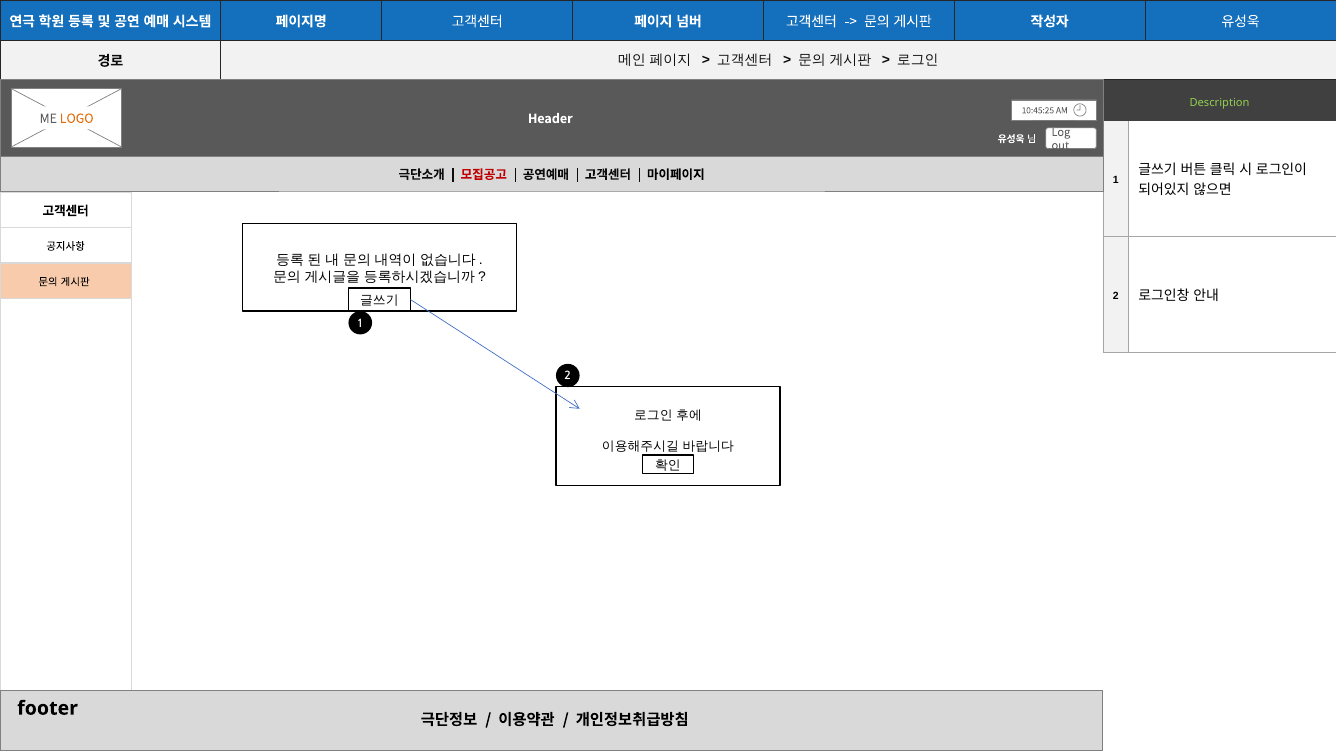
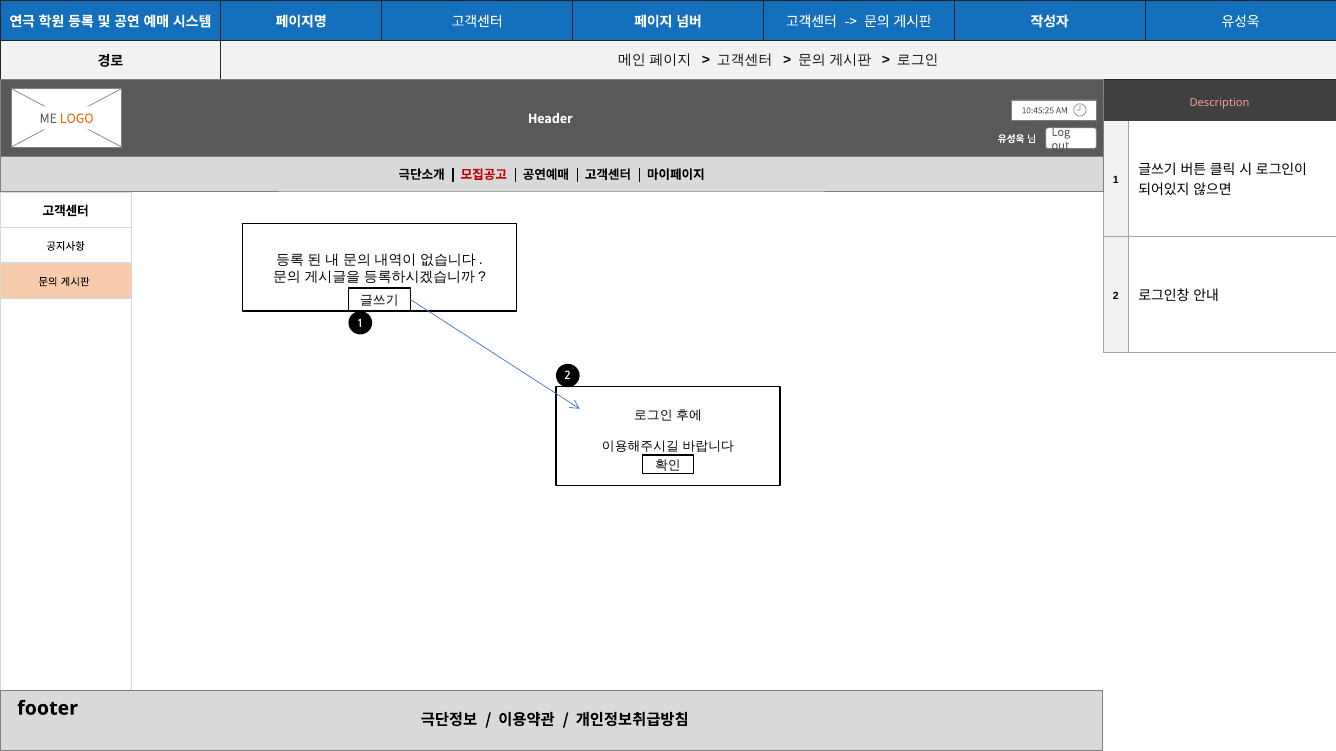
Description colour: light green -> pink
